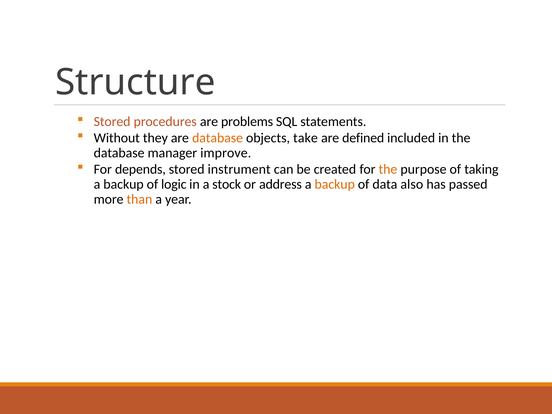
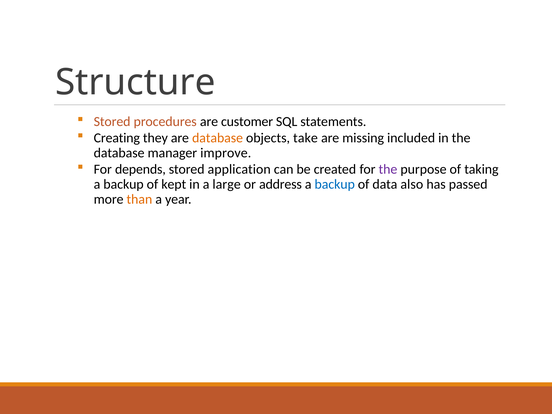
problems: problems -> customer
Without: Without -> Creating
defined: defined -> missing
instrument: instrument -> application
the at (388, 169) colour: orange -> purple
logic: logic -> kept
stock: stock -> large
backup at (335, 184) colour: orange -> blue
